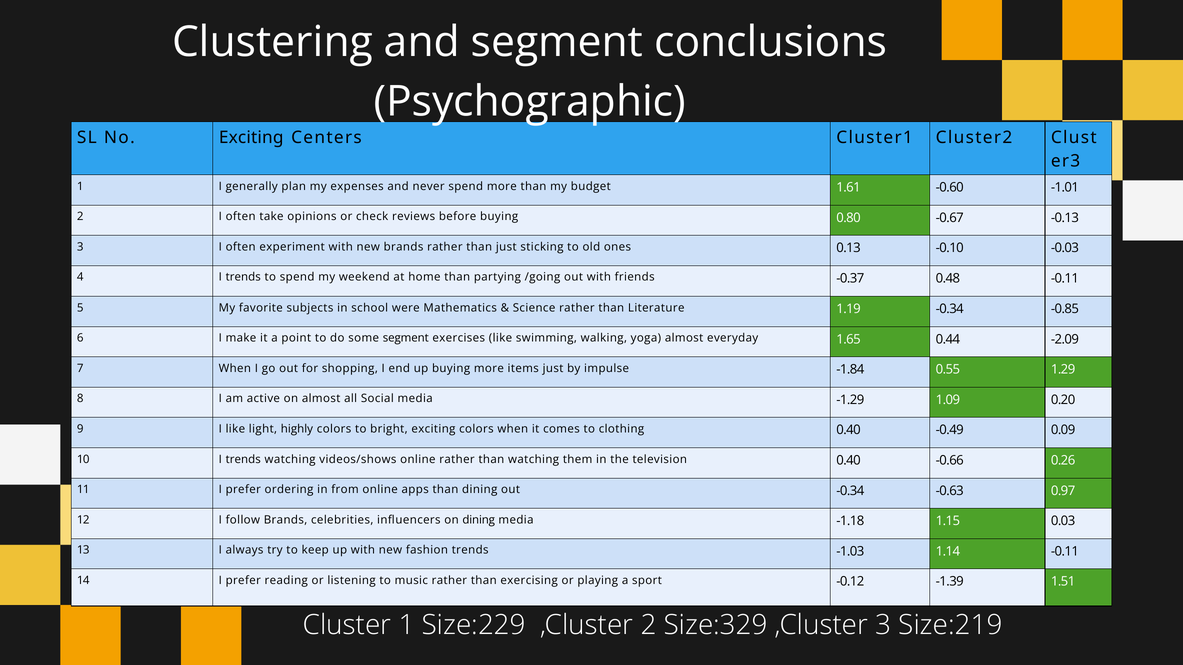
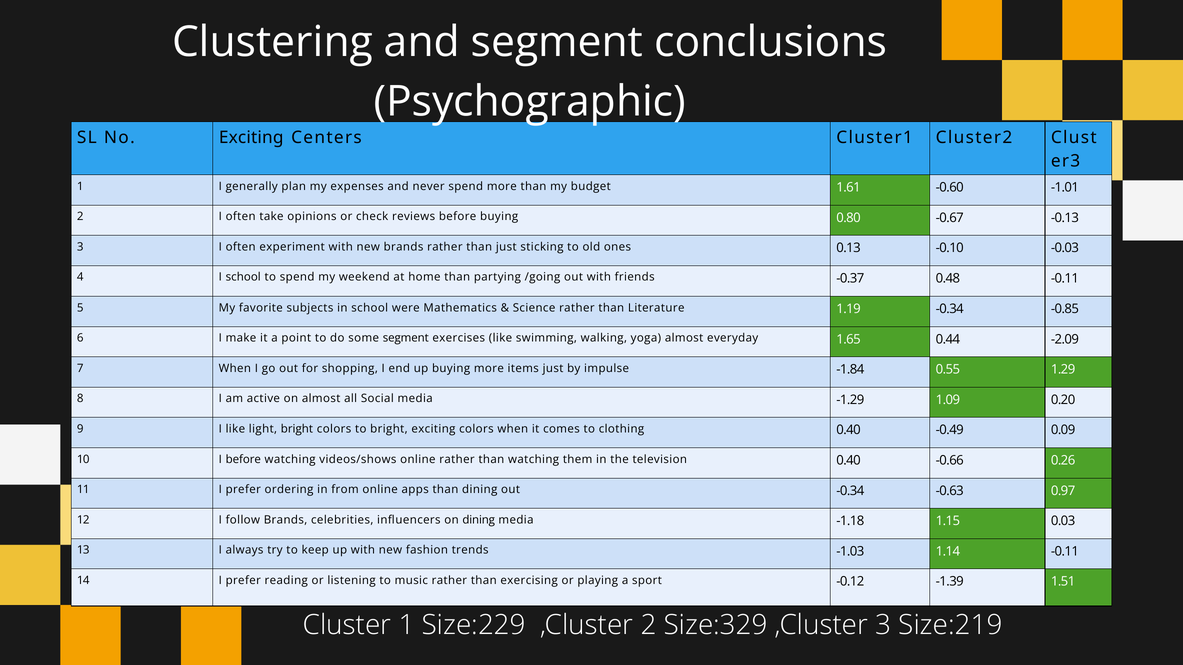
4 I trends: trends -> school
light highly: highly -> bright
10 I trends: trends -> before
